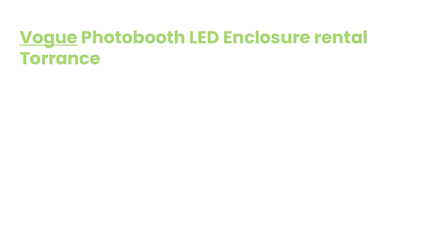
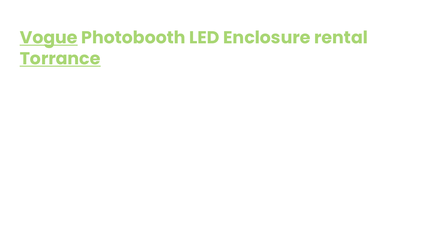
Torrance underline: none -> present
